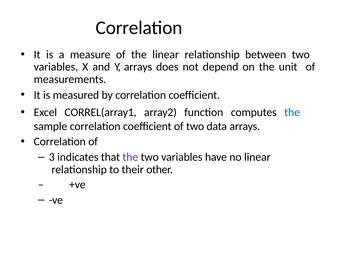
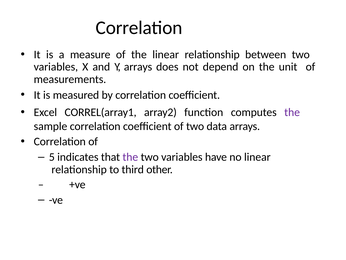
the at (292, 112) colour: blue -> purple
3: 3 -> 5
their: their -> third
